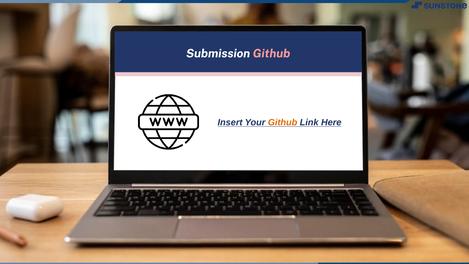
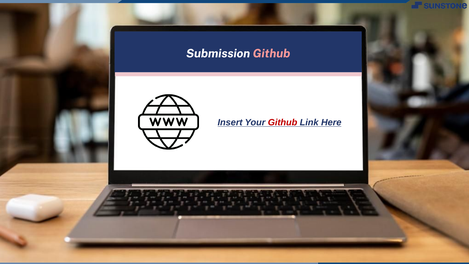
Github at (283, 122) colour: orange -> red
